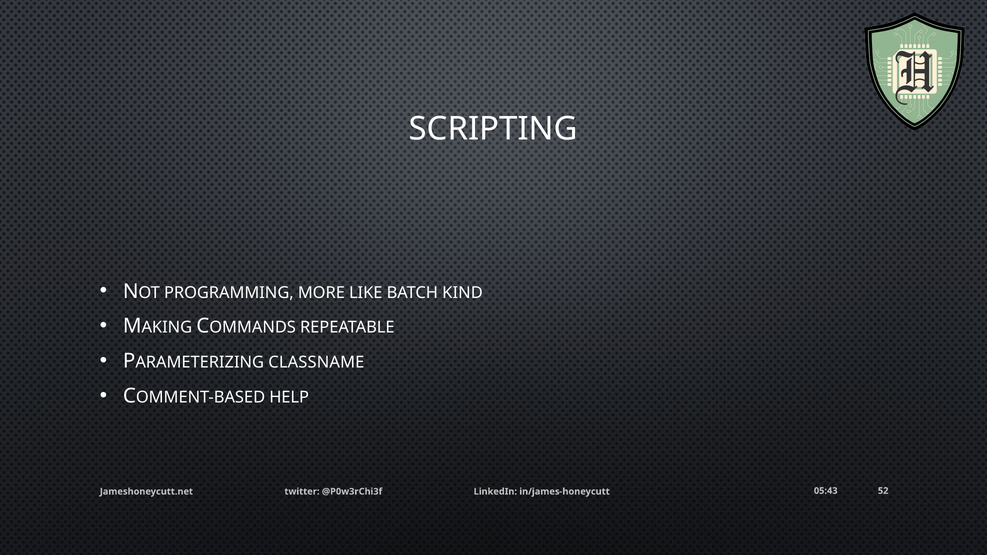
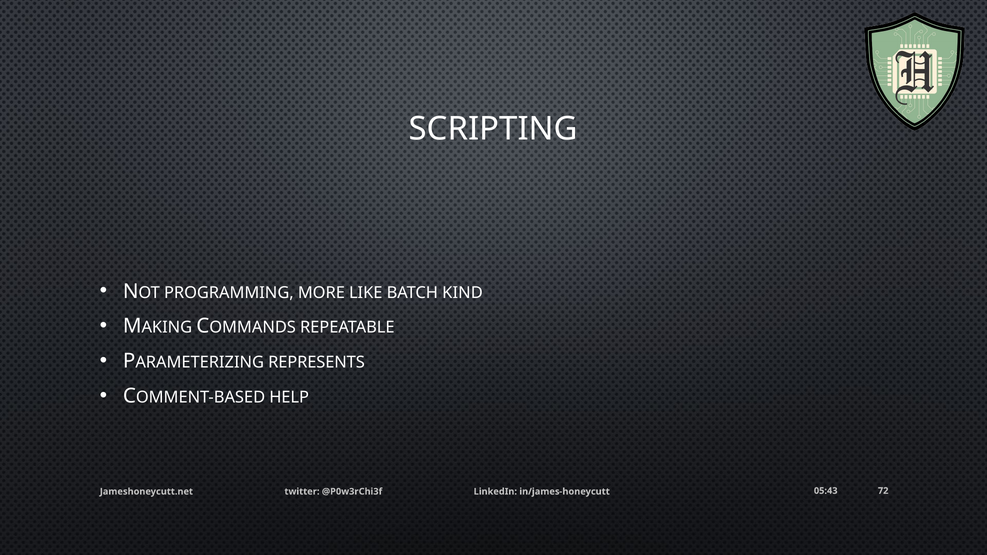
CLASSNAME: CLASSNAME -> REPRESENTS
52: 52 -> 72
